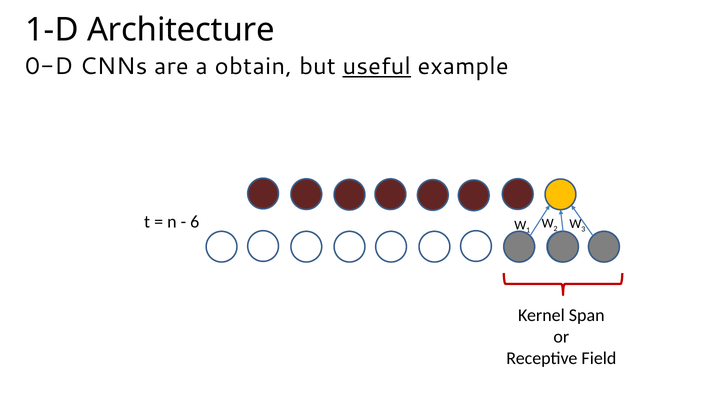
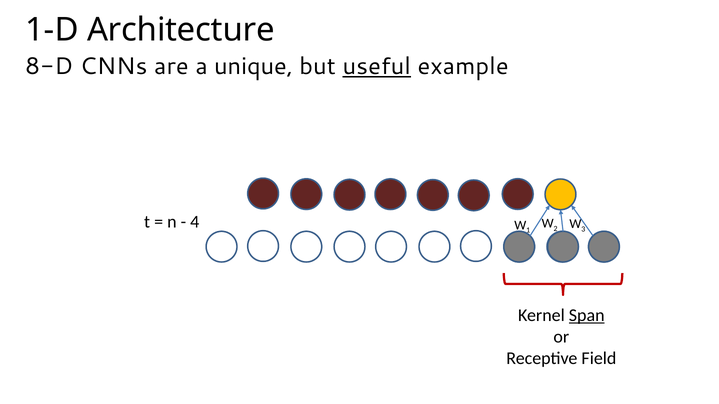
0-D: 0-D -> 8-D
obtain: obtain -> unique
6: 6 -> 4
Span underline: none -> present
